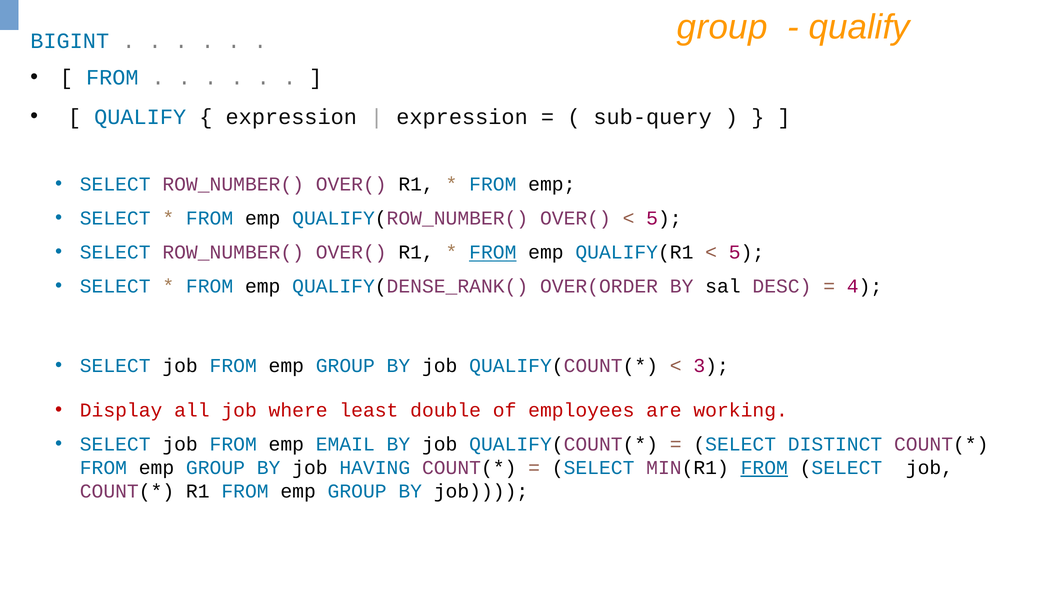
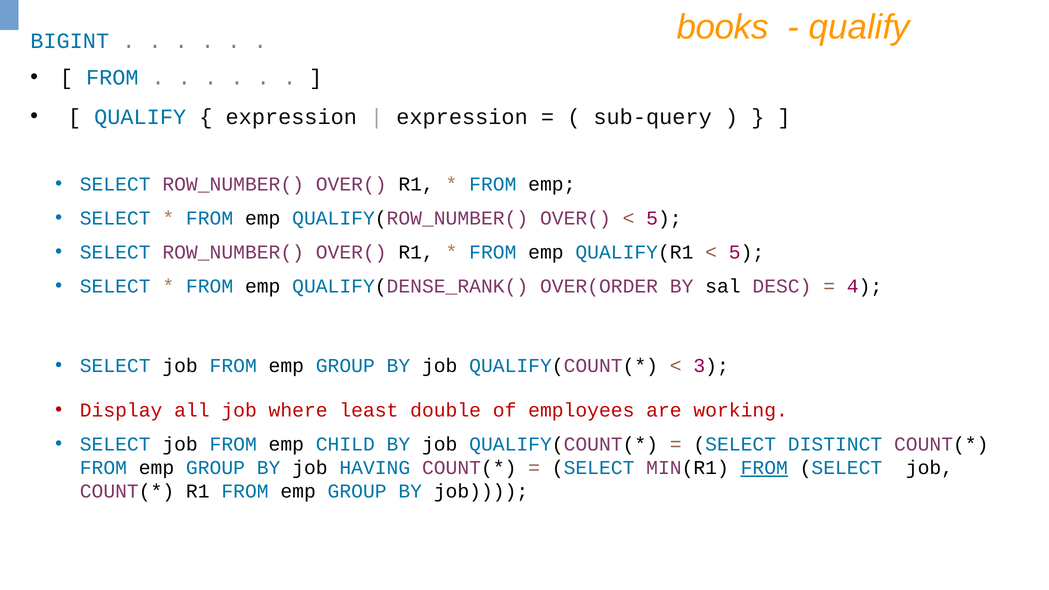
group at (722, 27): group -> books
FROM at (493, 252) underline: present -> none
EMAIL: EMAIL -> CHILD
